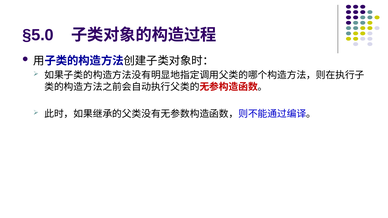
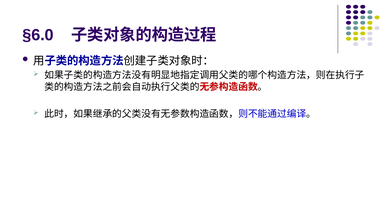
§5.0: §5.0 -> §6.0
